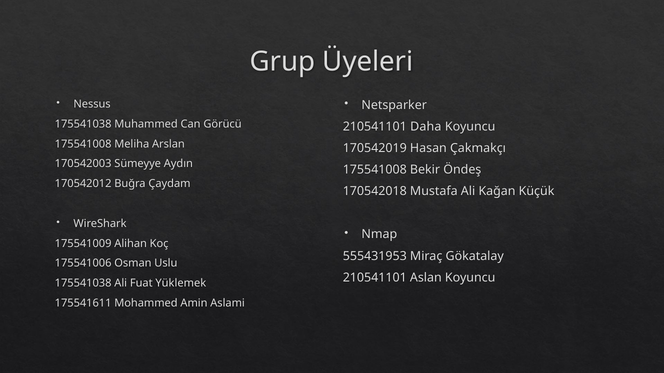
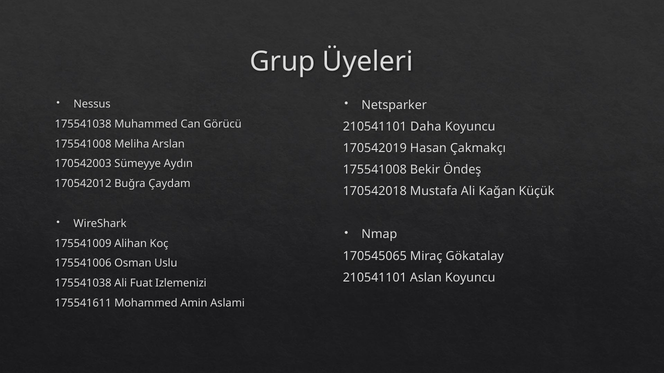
555431953: 555431953 -> 170545065
Yüklemek: Yüklemek -> Izlemenizi
